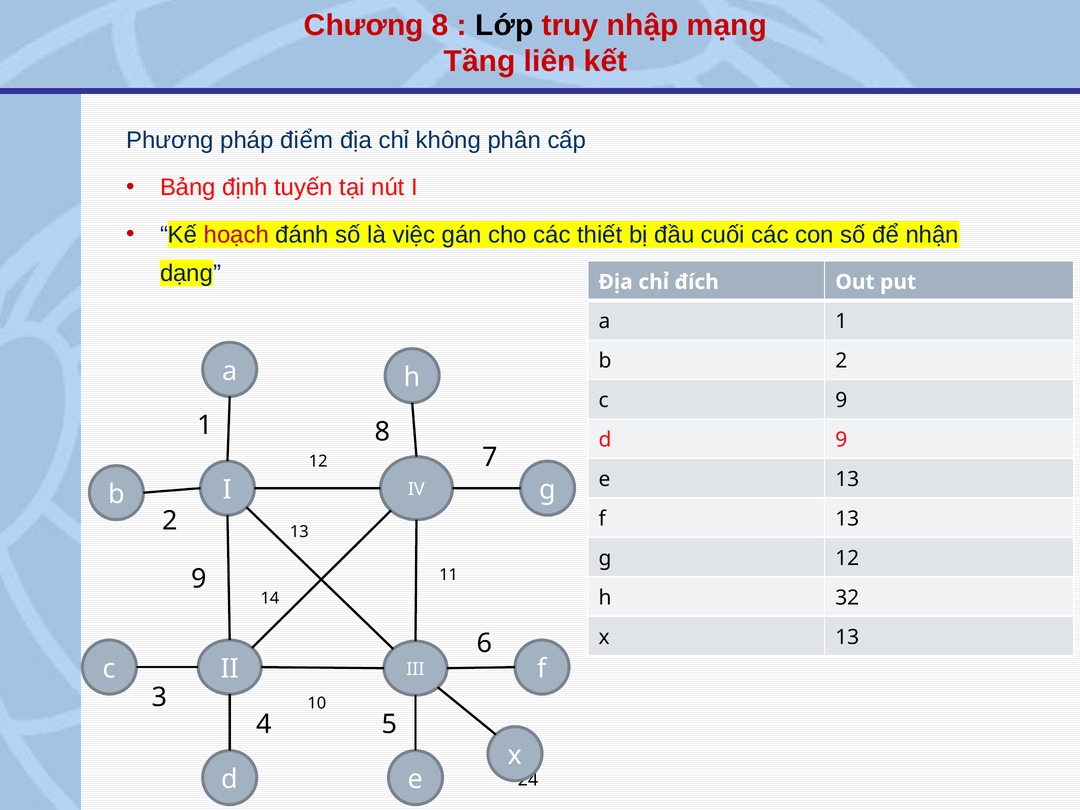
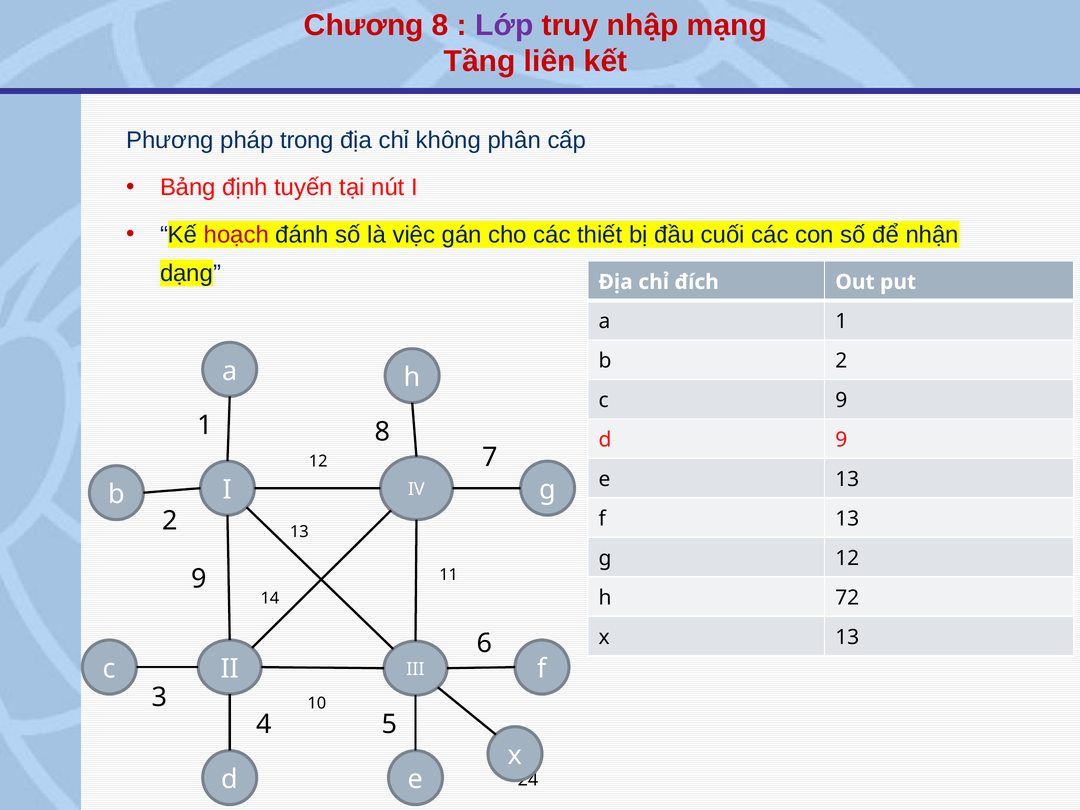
Lớp colour: black -> purple
điểm: điểm -> trong
32: 32 -> 72
